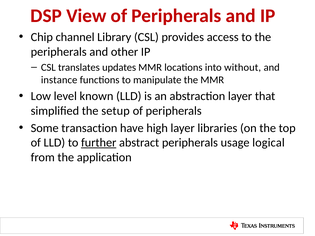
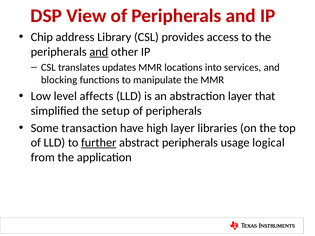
channel: channel -> address
and at (99, 52) underline: none -> present
without: without -> services
instance: instance -> blocking
known: known -> affects
